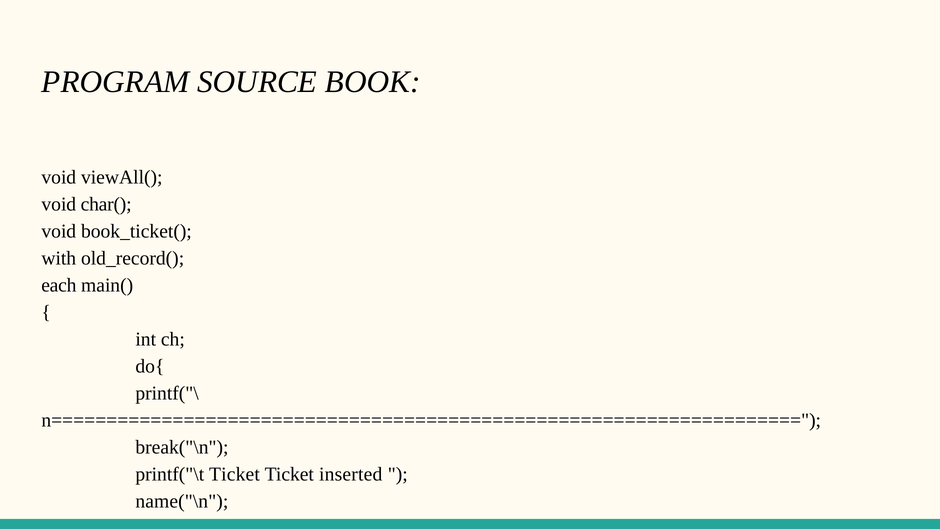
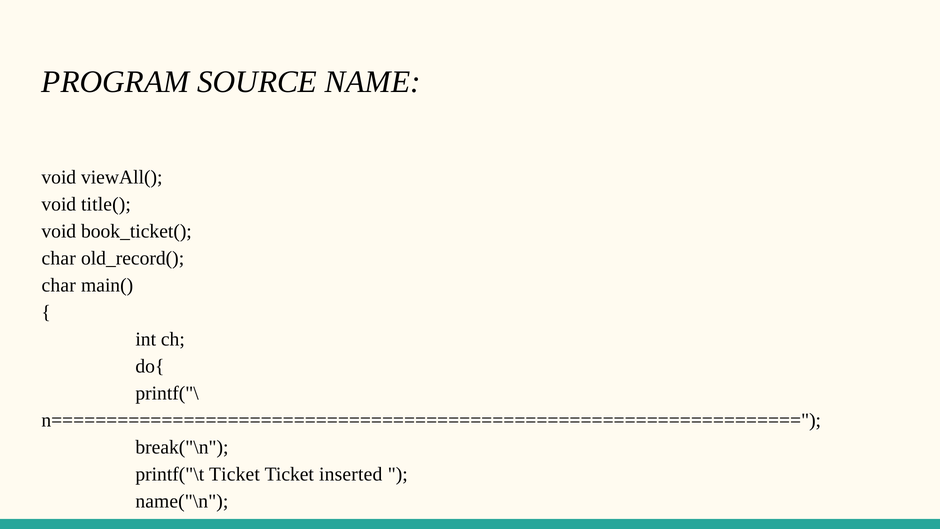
BOOK: BOOK -> NAME
char(: char( -> title(
with at (59, 258): with -> char
each at (59, 285): each -> char
